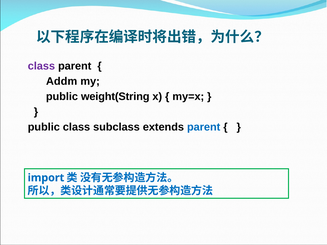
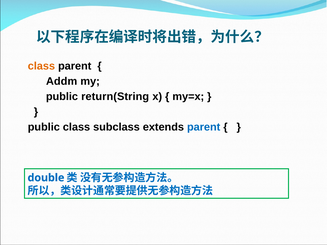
class at (41, 66) colour: purple -> orange
weight(String: weight(String -> return(String
import: import -> double
